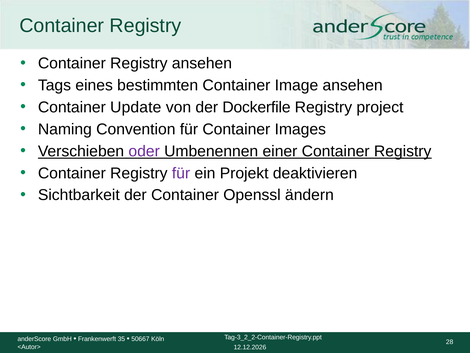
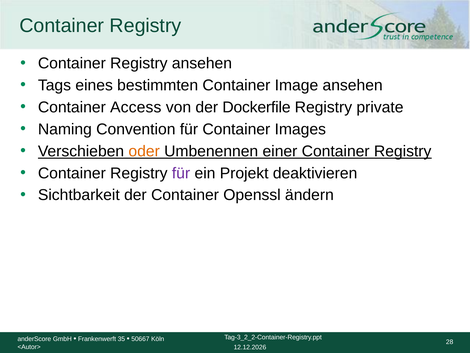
Update: Update -> Access
project: project -> private
oder colour: purple -> orange
